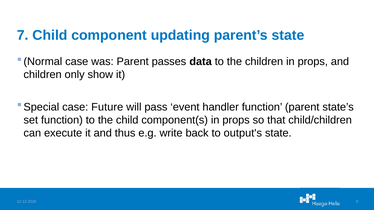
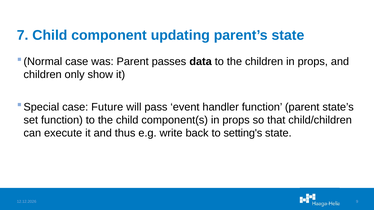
output's: output's -> setting's
